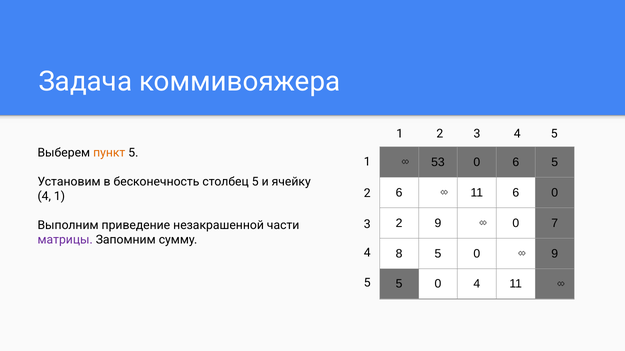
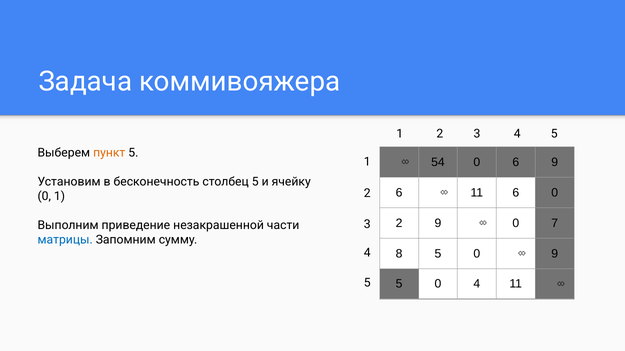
53: 53 -> 54
6 5: 5 -> 9
4 at (44, 197): 4 -> 0
матрицы colour: purple -> blue
